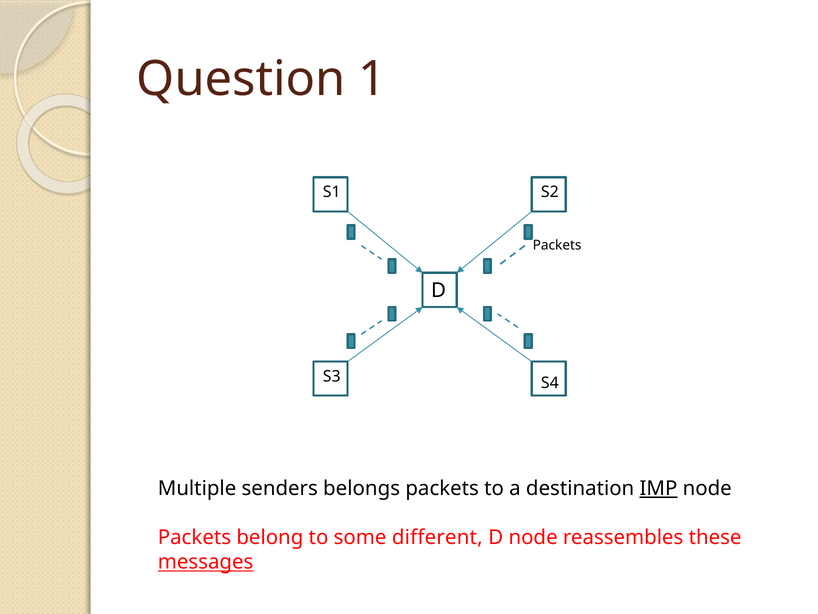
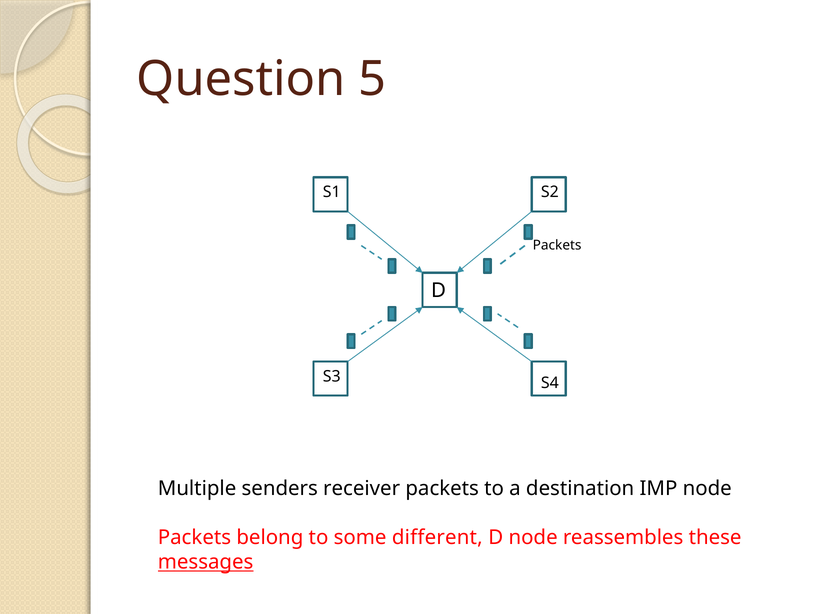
1: 1 -> 5
belongs: belongs -> receiver
IMP underline: present -> none
